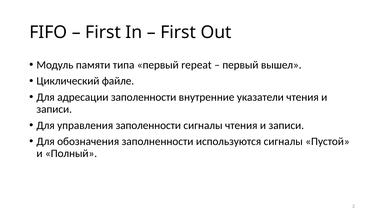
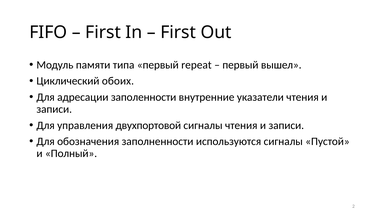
файле: файле -> обоих
управления заполенности: заполенности -> двухпортовой
